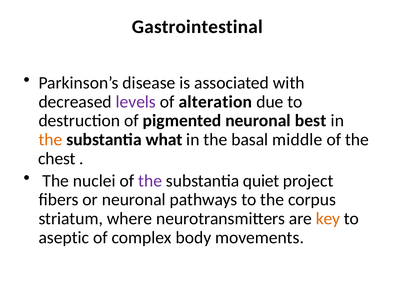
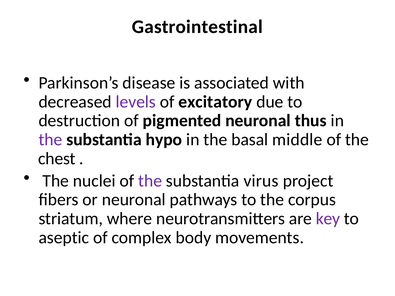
alteration: alteration -> excitatory
best: best -> thus
the at (50, 140) colour: orange -> purple
what: what -> hypo
quiet: quiet -> virus
key colour: orange -> purple
